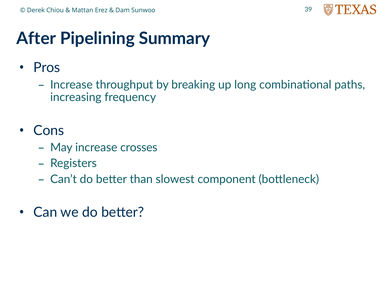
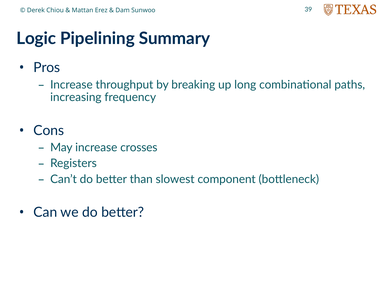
After: After -> Logic
